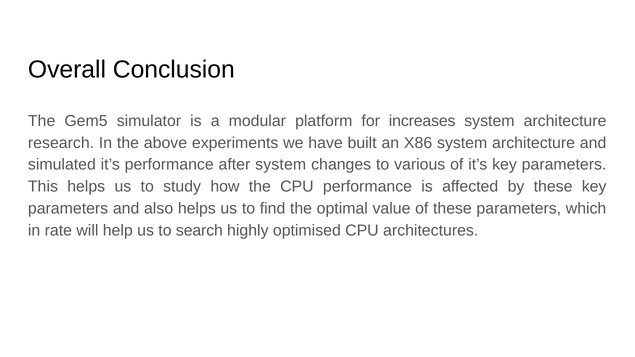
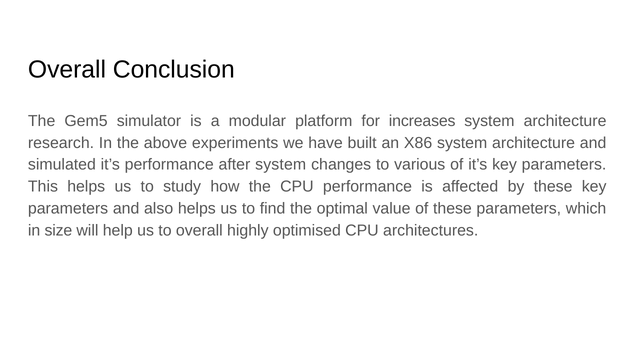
rate: rate -> size
to search: search -> overall
